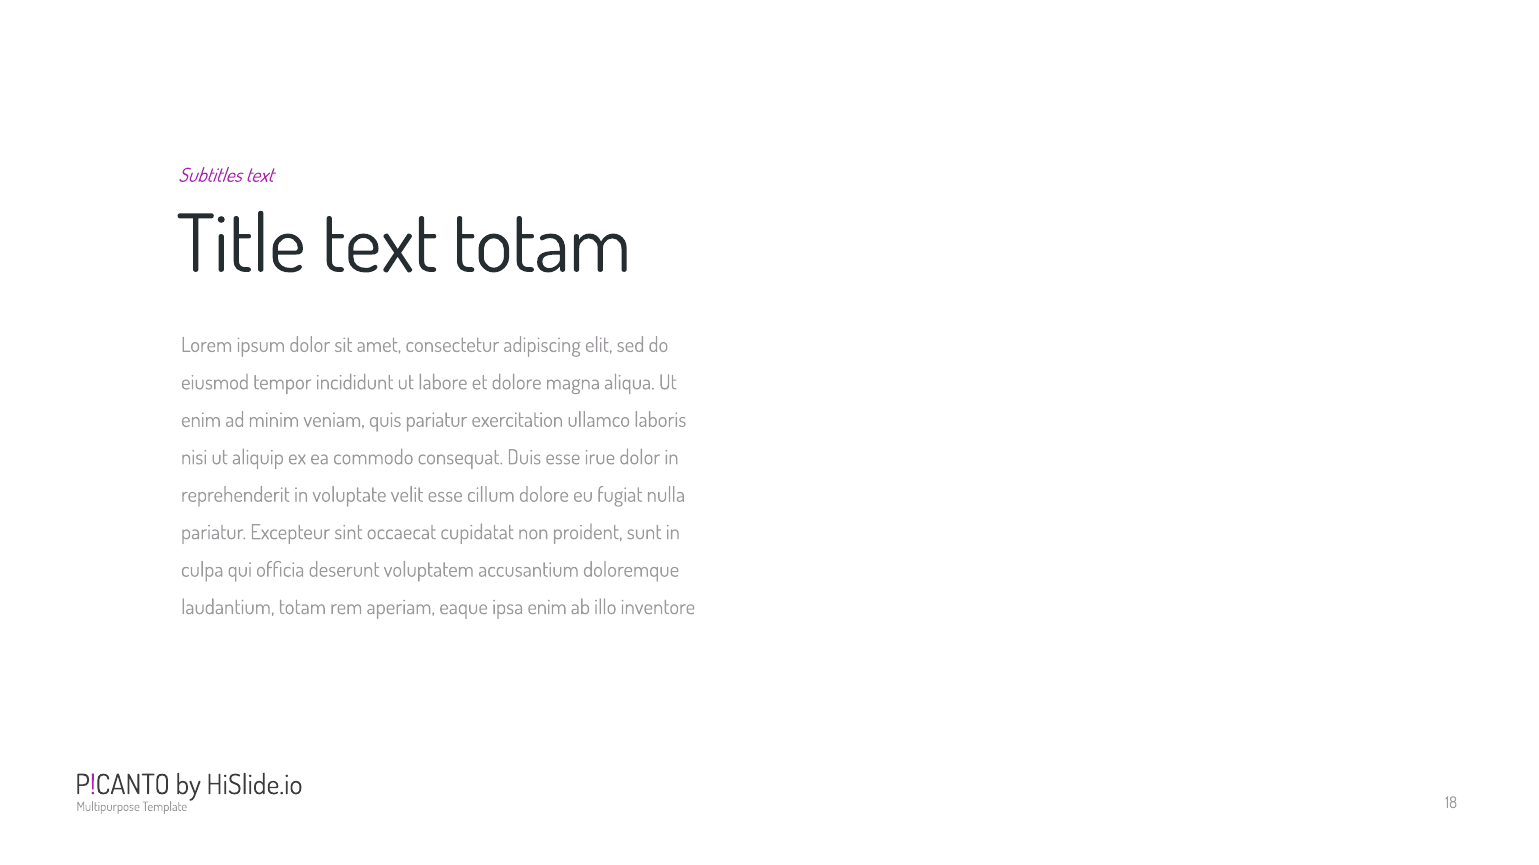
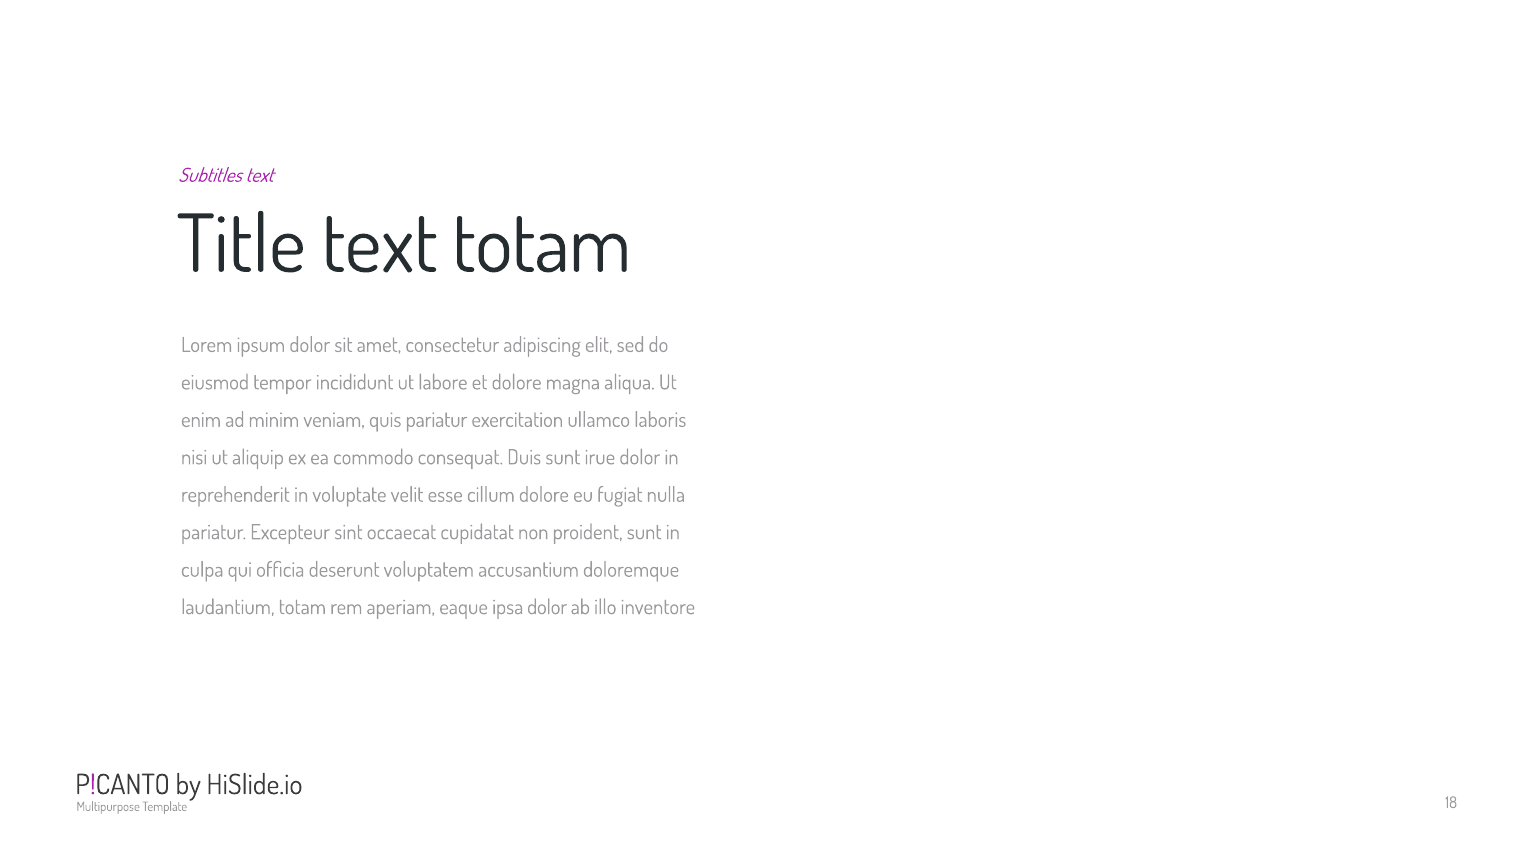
Duis esse: esse -> sunt
ipsa enim: enim -> dolor
